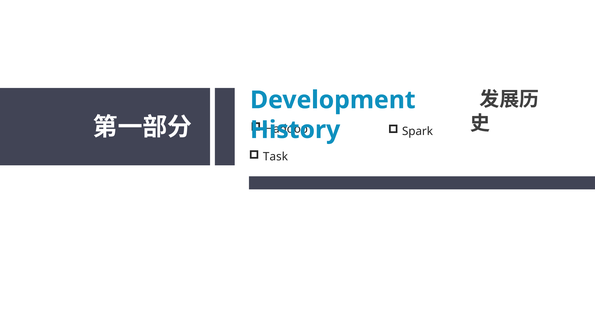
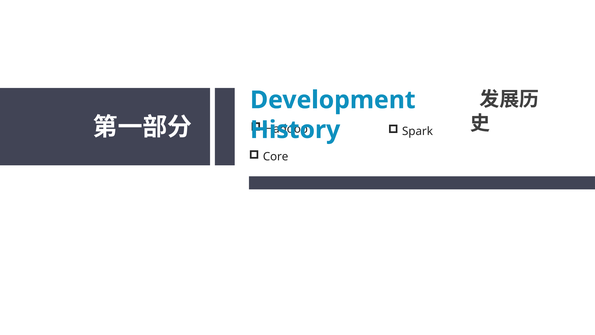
Task: Task -> Core
